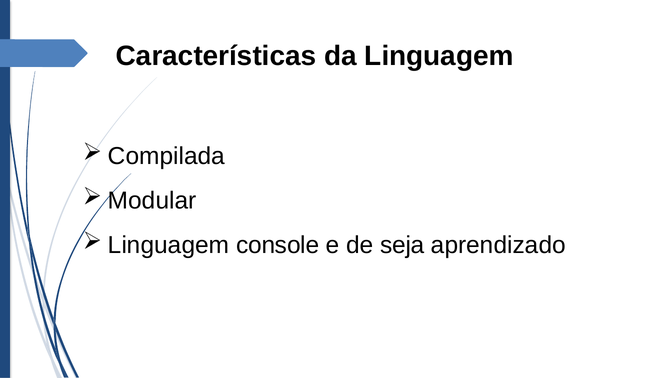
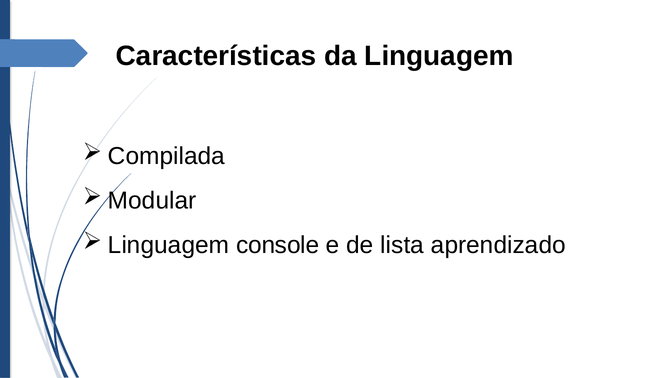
seja: seja -> lista
